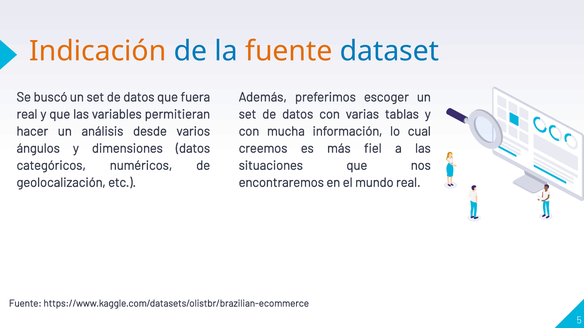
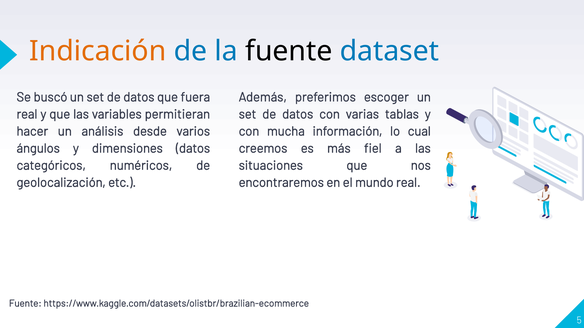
fuente at (289, 51) colour: orange -> black
